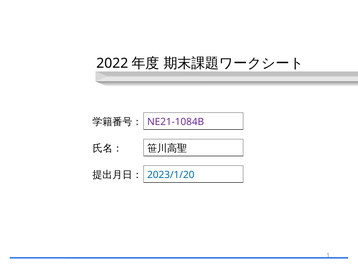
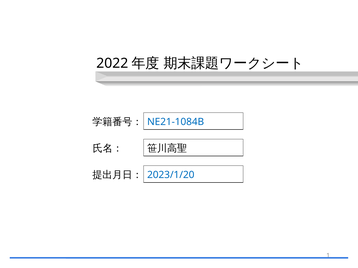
NE21-1084B colour: purple -> blue
